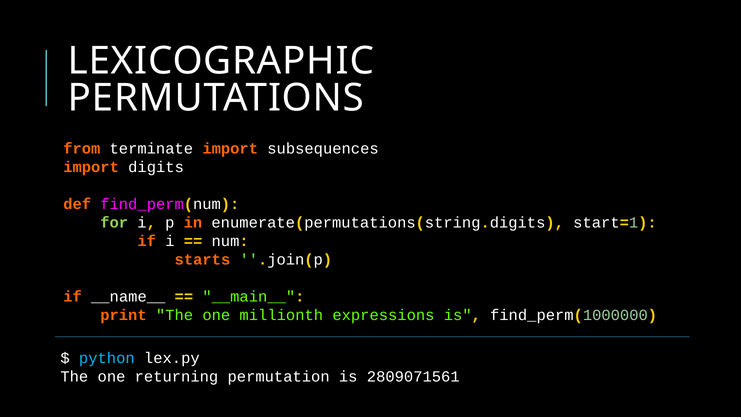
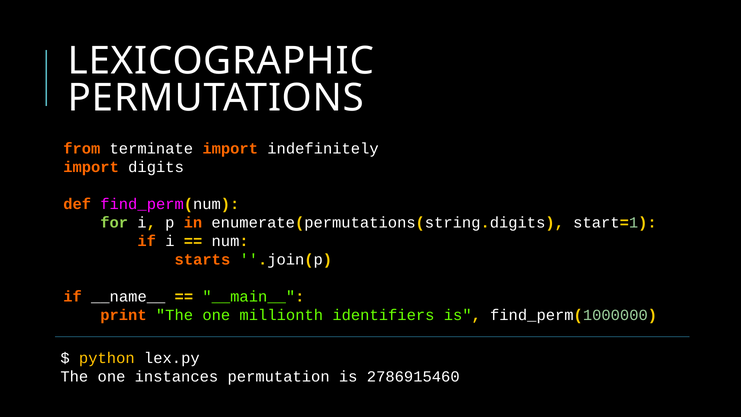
subsequences: subsequences -> indefinitely
expressions: expressions -> identifiers
python colour: light blue -> yellow
returning: returning -> instances
2809071561: 2809071561 -> 2786915460
